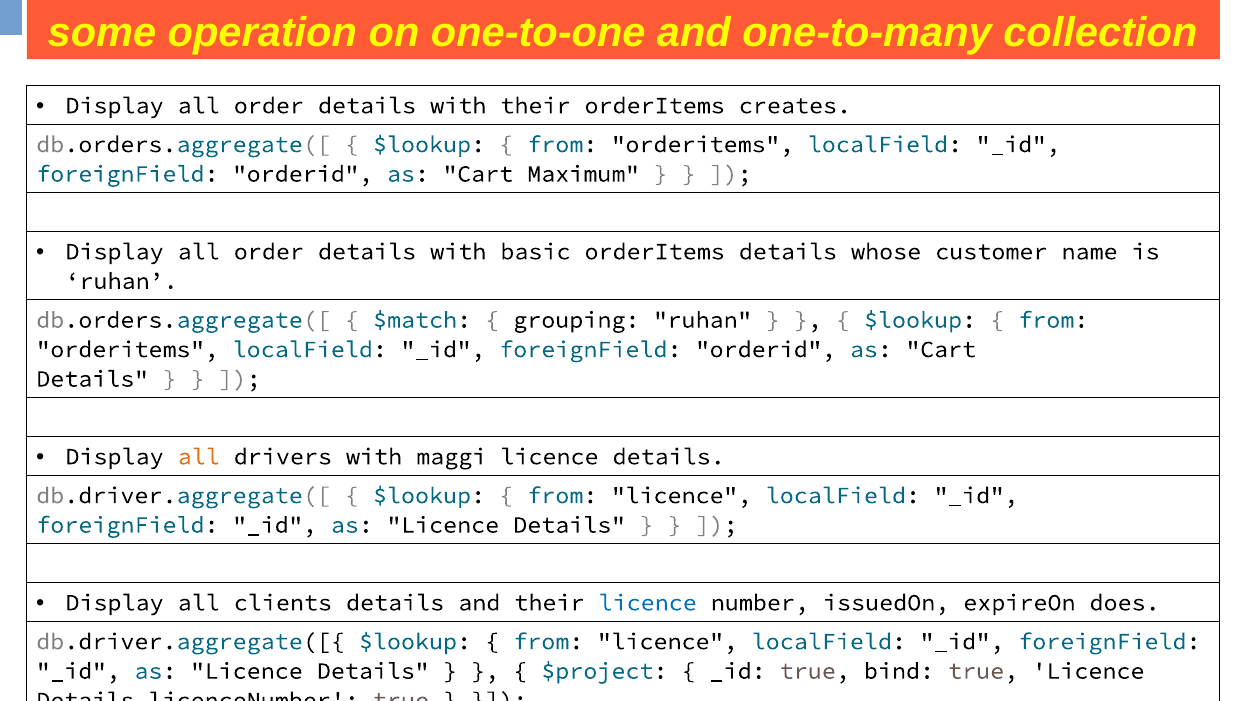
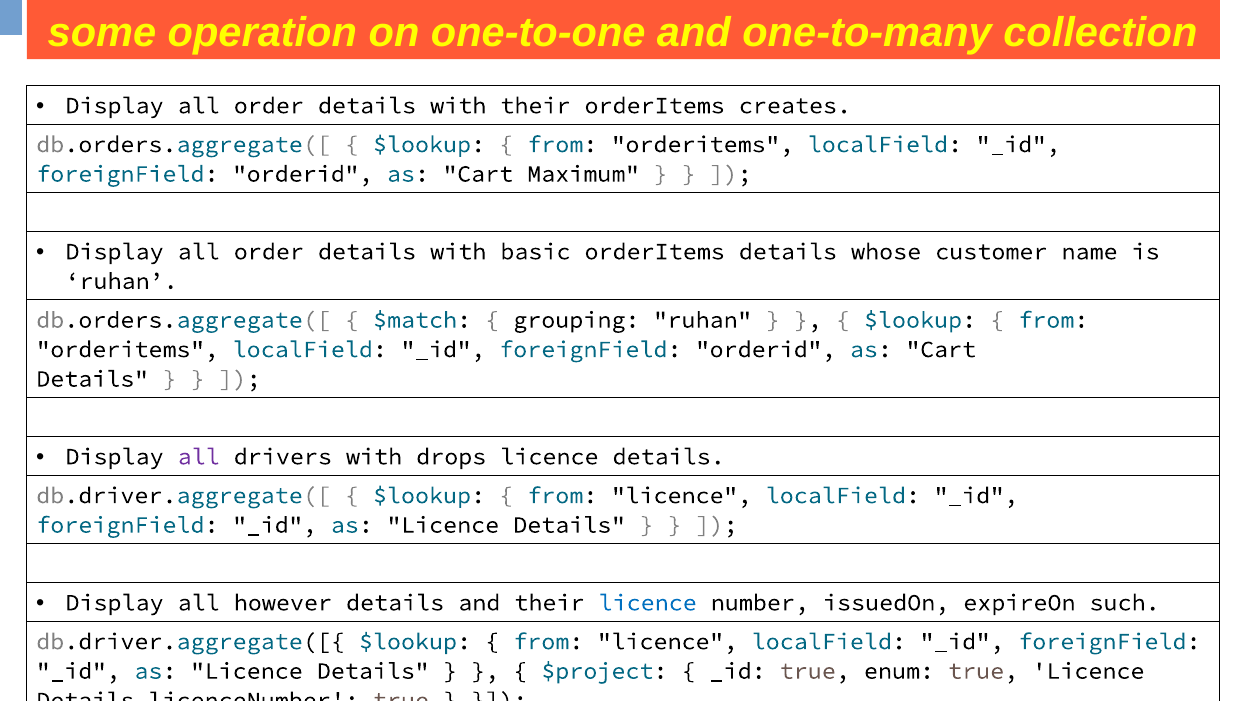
all at (199, 457) colour: orange -> purple
maggi: maggi -> drops
clients: clients -> however
does: does -> such
bind: bind -> enum
